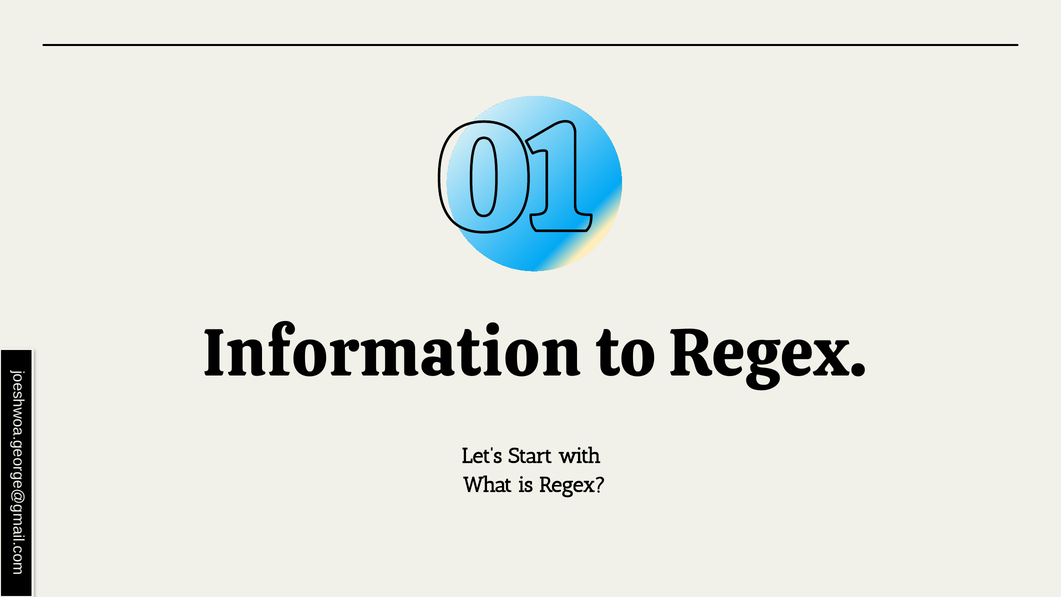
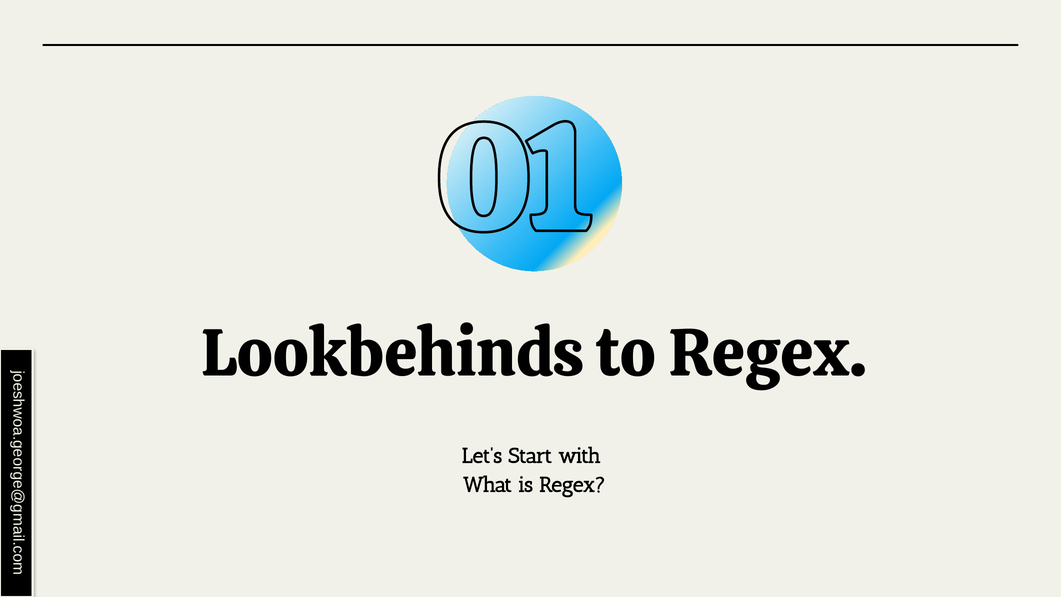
Information: Information -> Lookbehinds
